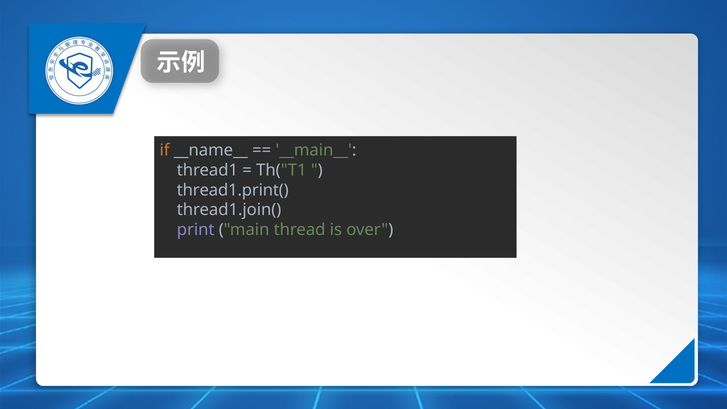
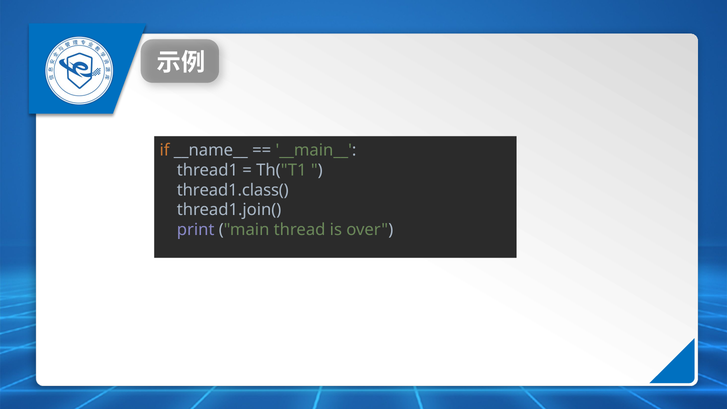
thread1.print(: thread1.print( -> thread1.class(
